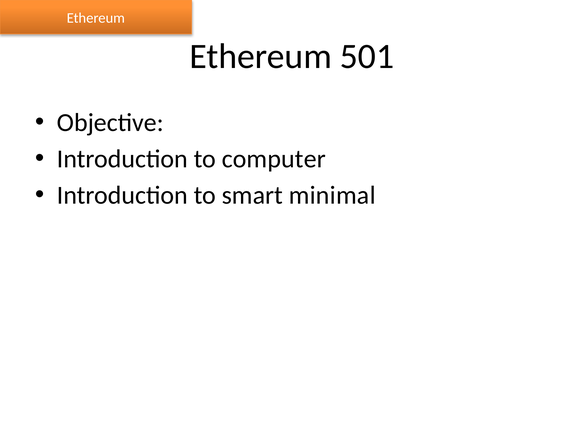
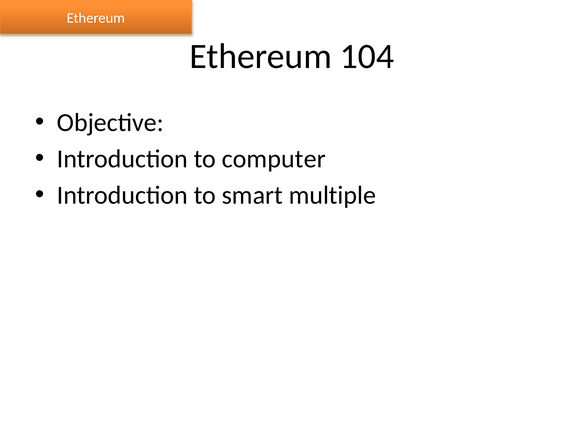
501: 501 -> 104
minimal: minimal -> multiple
